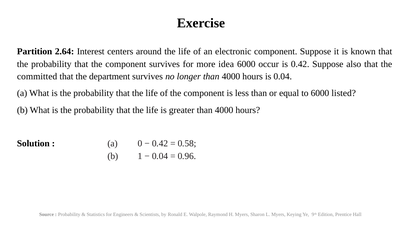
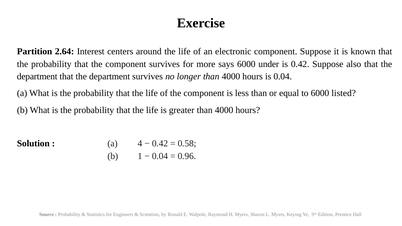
idea: idea -> says
occur: occur -> under
committed at (37, 77): committed -> department
0: 0 -> 4
